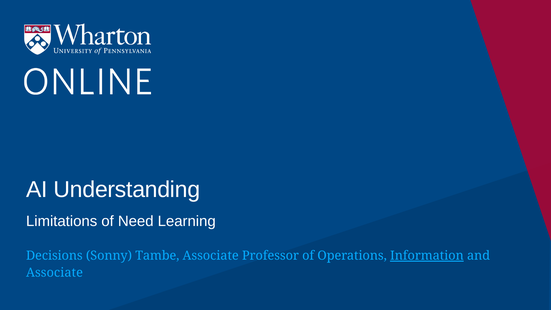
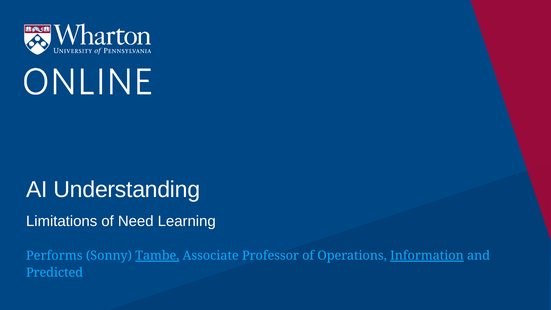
Decisions: Decisions -> Performs
Tambe underline: none -> present
Associate at (54, 273): Associate -> Predicted
